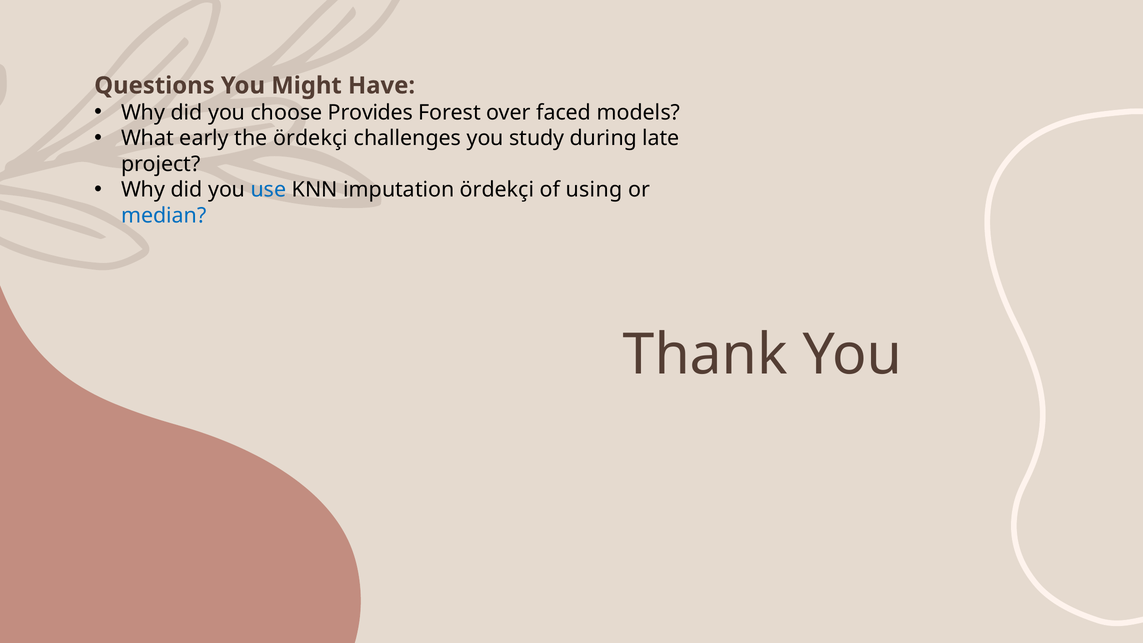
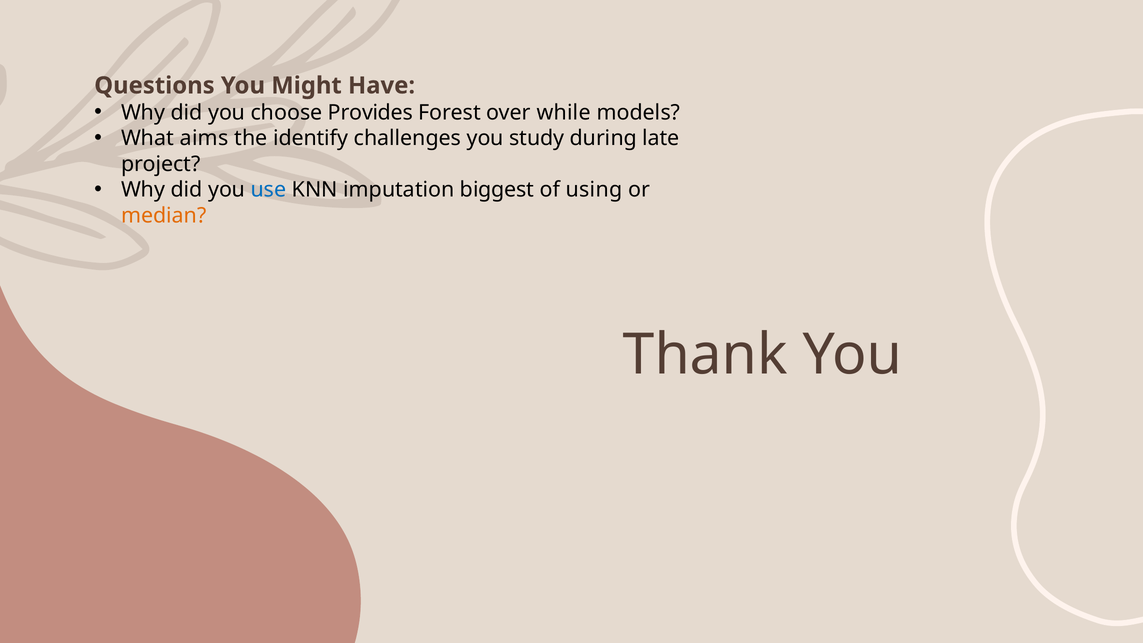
faced: faced -> while
early: early -> aims
the ördekçi: ördekçi -> identify
imputation ördekçi: ördekçi -> biggest
median colour: blue -> orange
